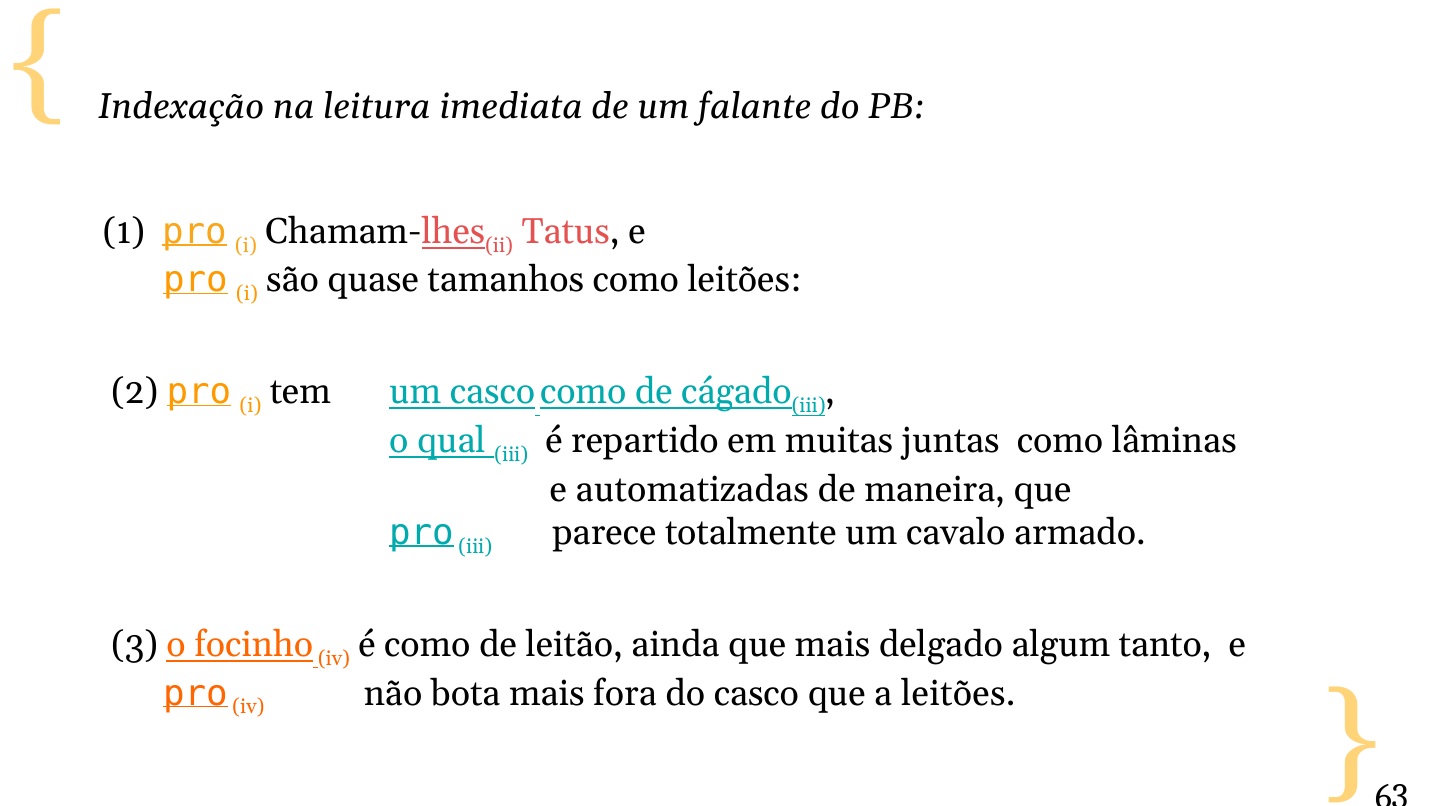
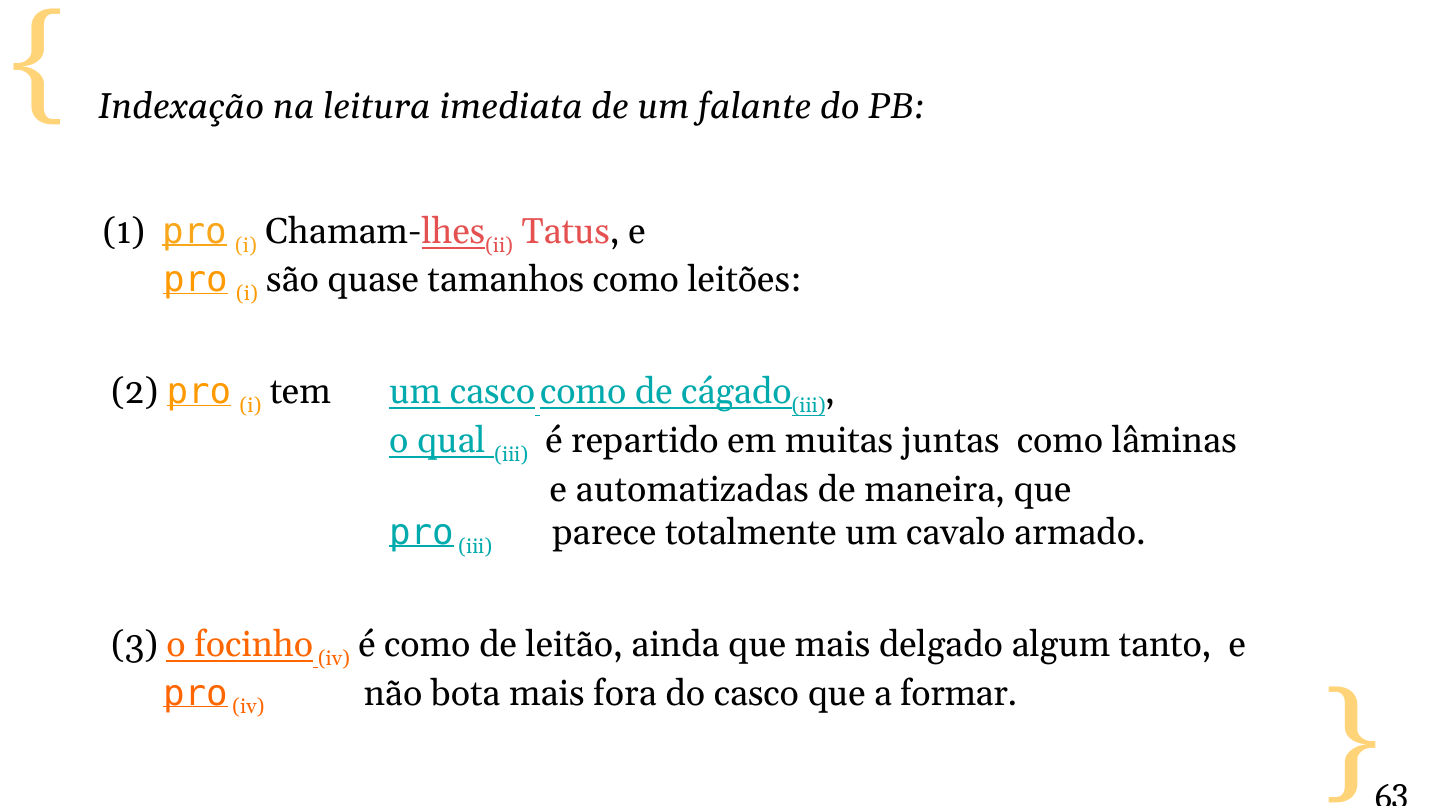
a leitões: leitões -> formar
